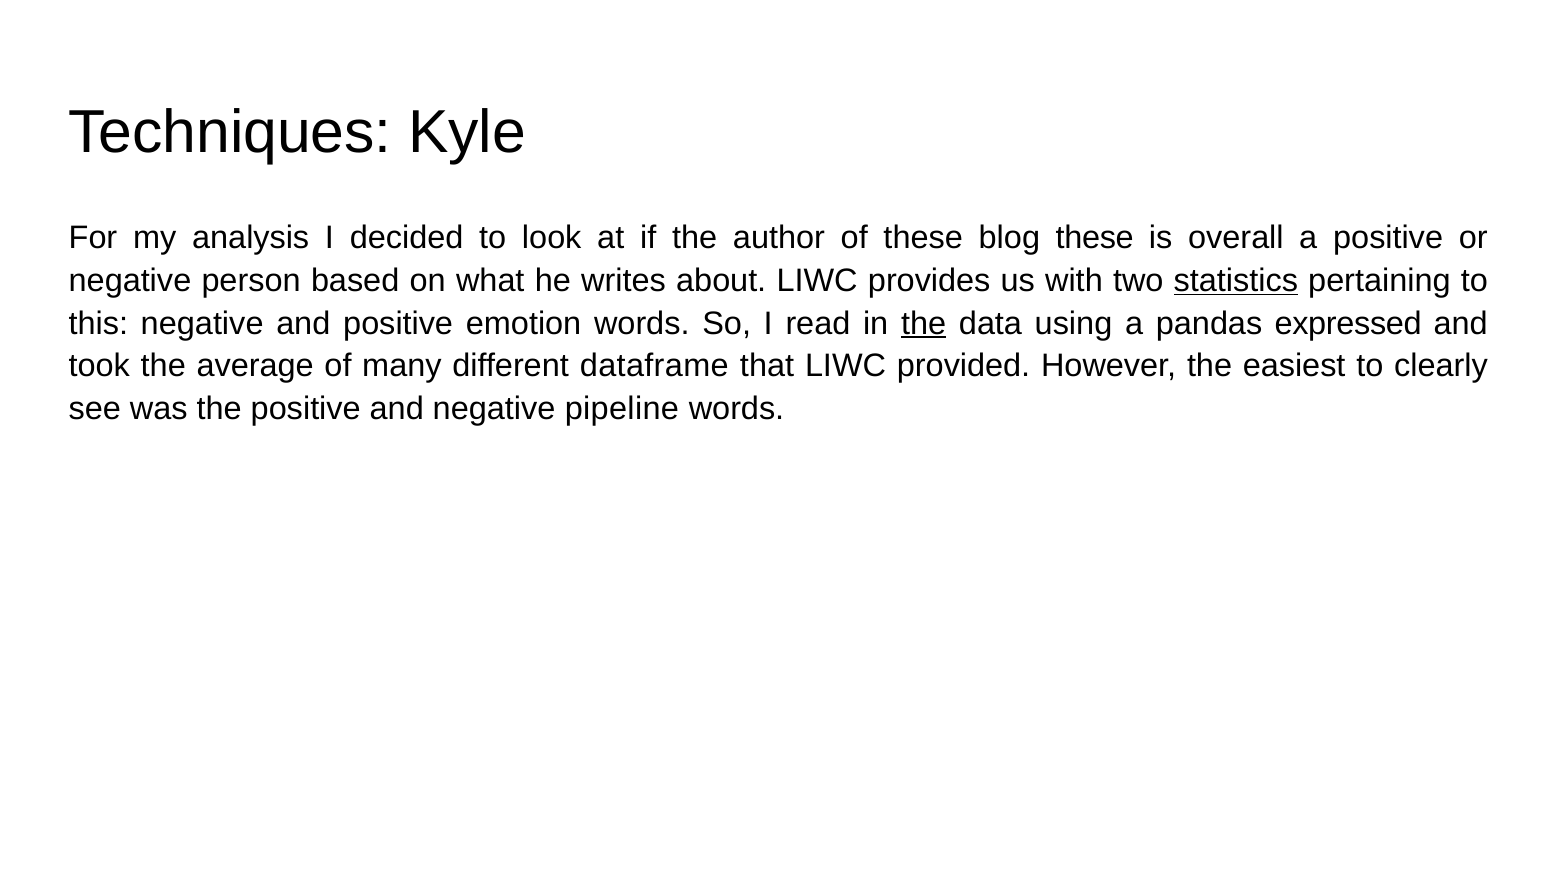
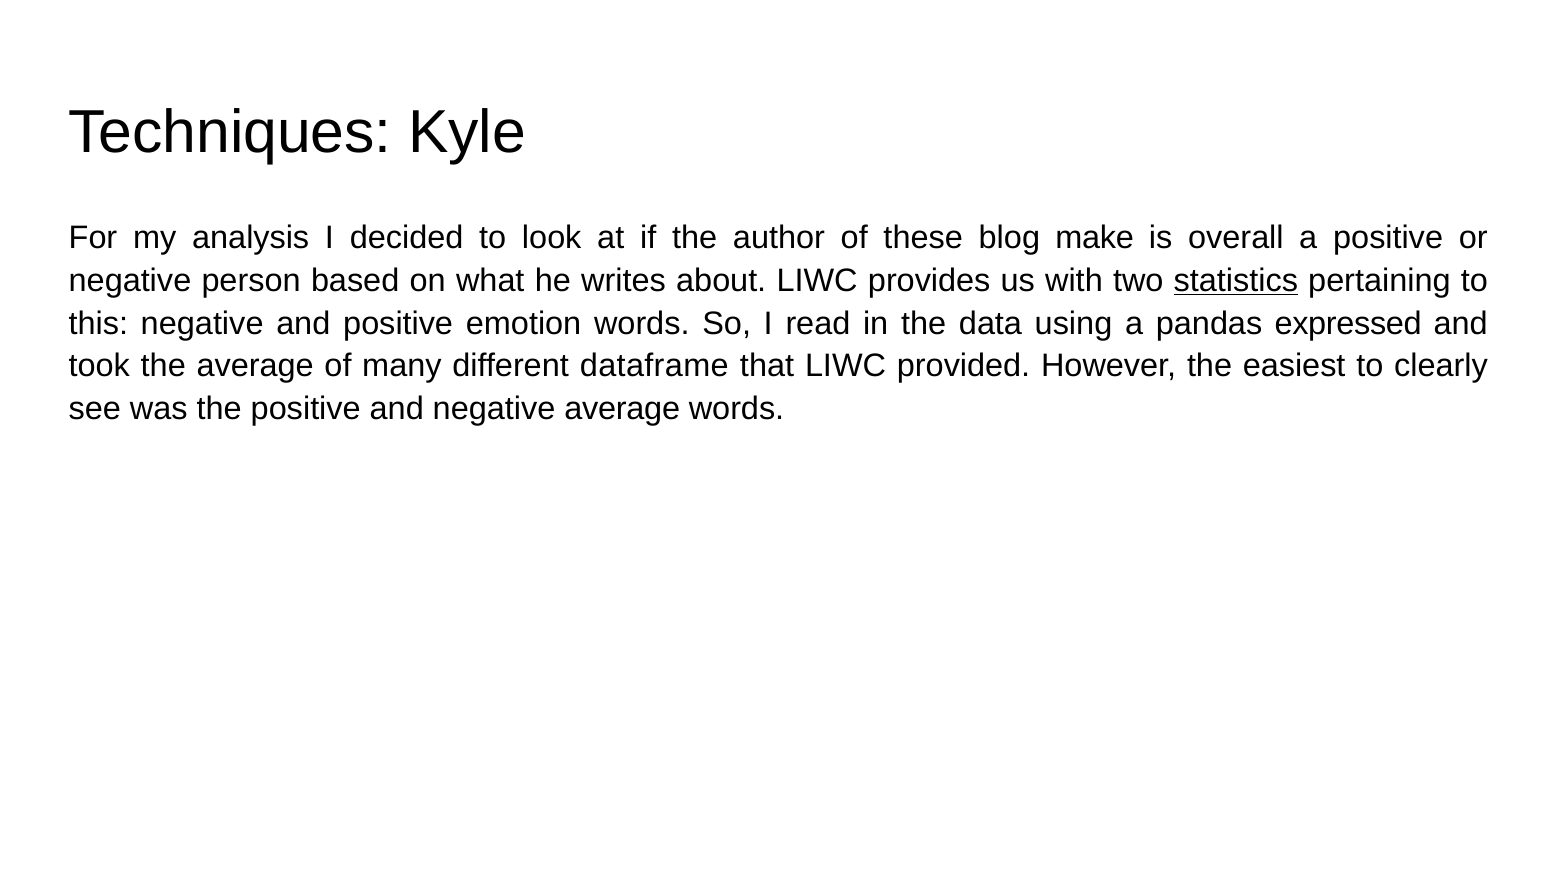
blog these: these -> make
the at (924, 323) underline: present -> none
negative pipeline: pipeline -> average
